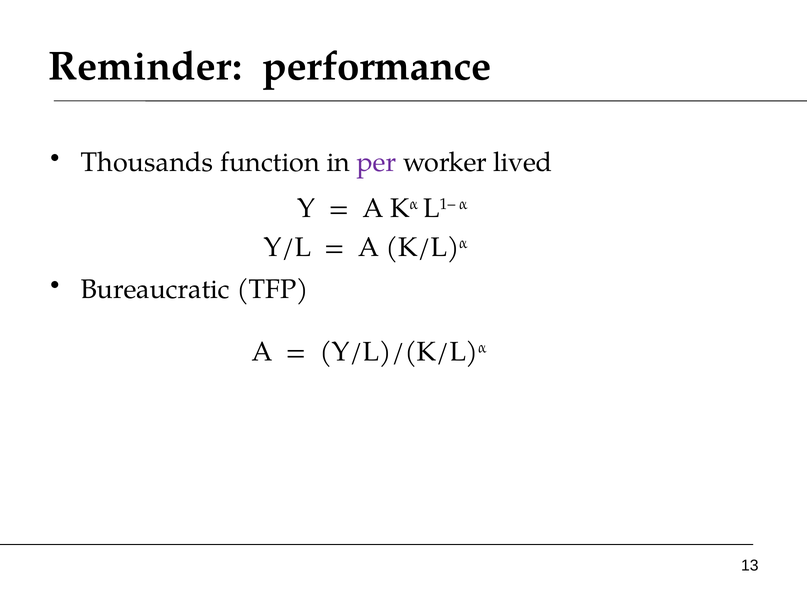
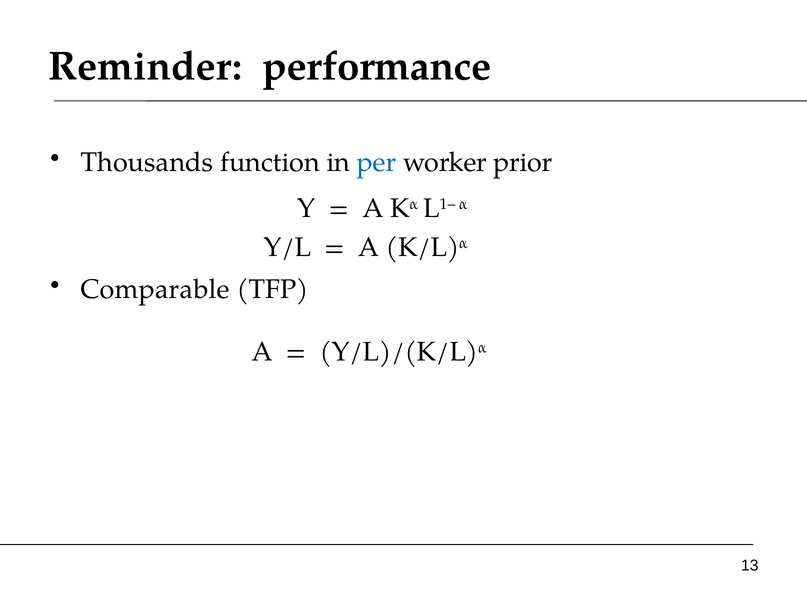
per colour: purple -> blue
lived: lived -> prior
Bureaucratic: Bureaucratic -> Comparable
